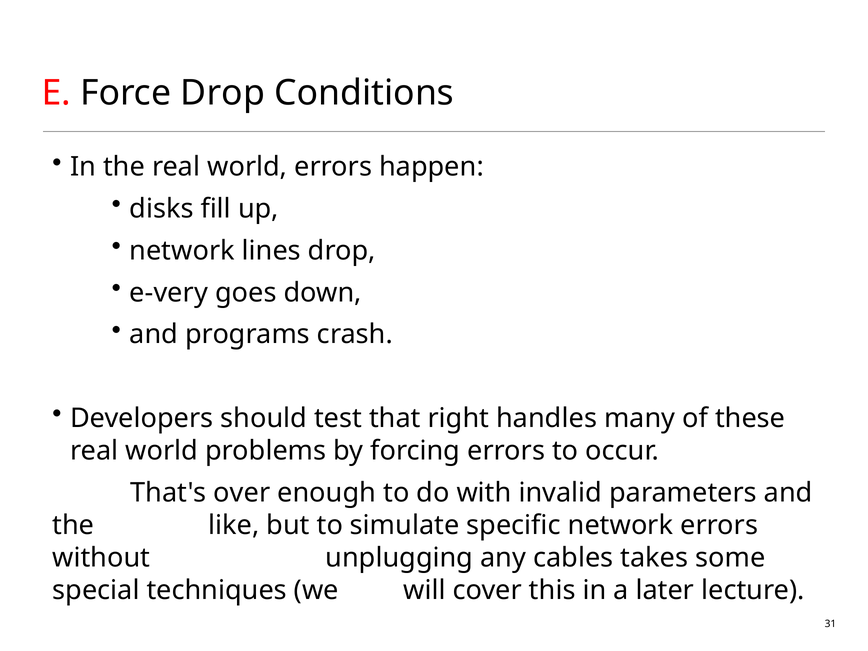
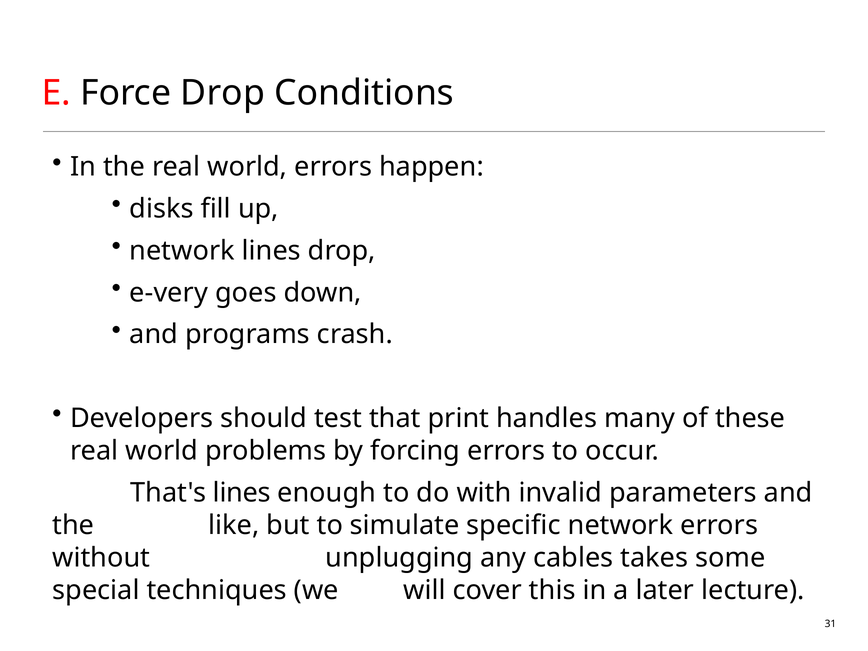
right: right -> print
That's over: over -> lines
